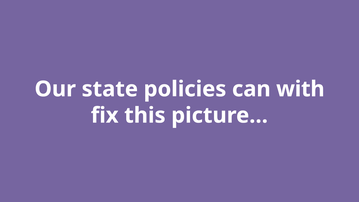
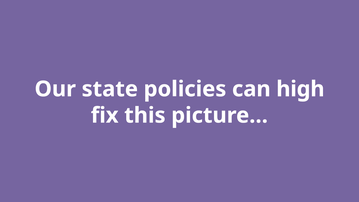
with: with -> high
